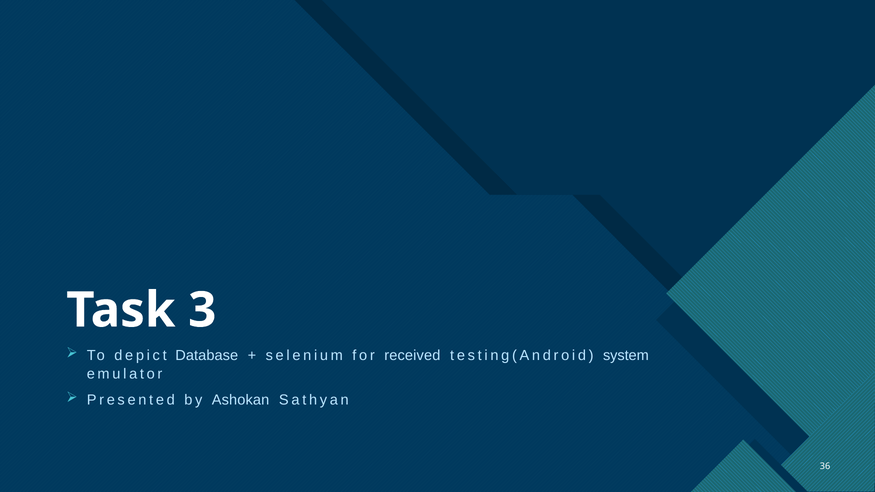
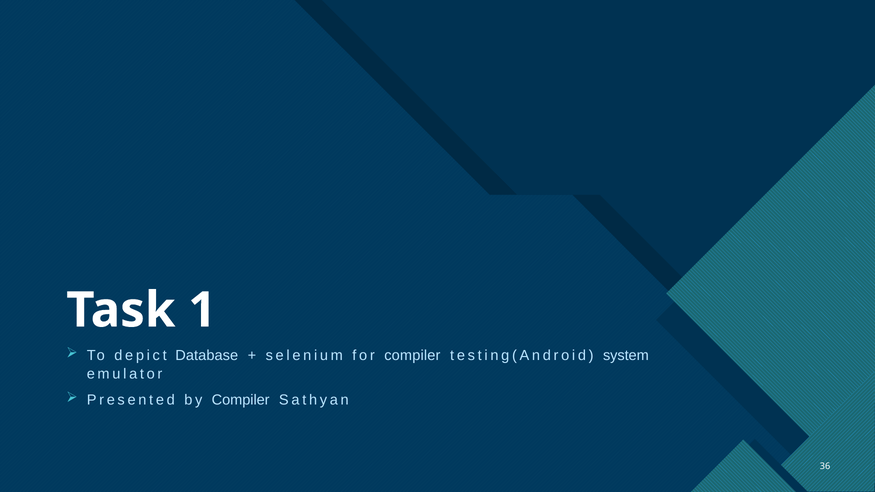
3: 3 -> 1
for received: received -> compiler
by Ashokan: Ashokan -> Compiler
